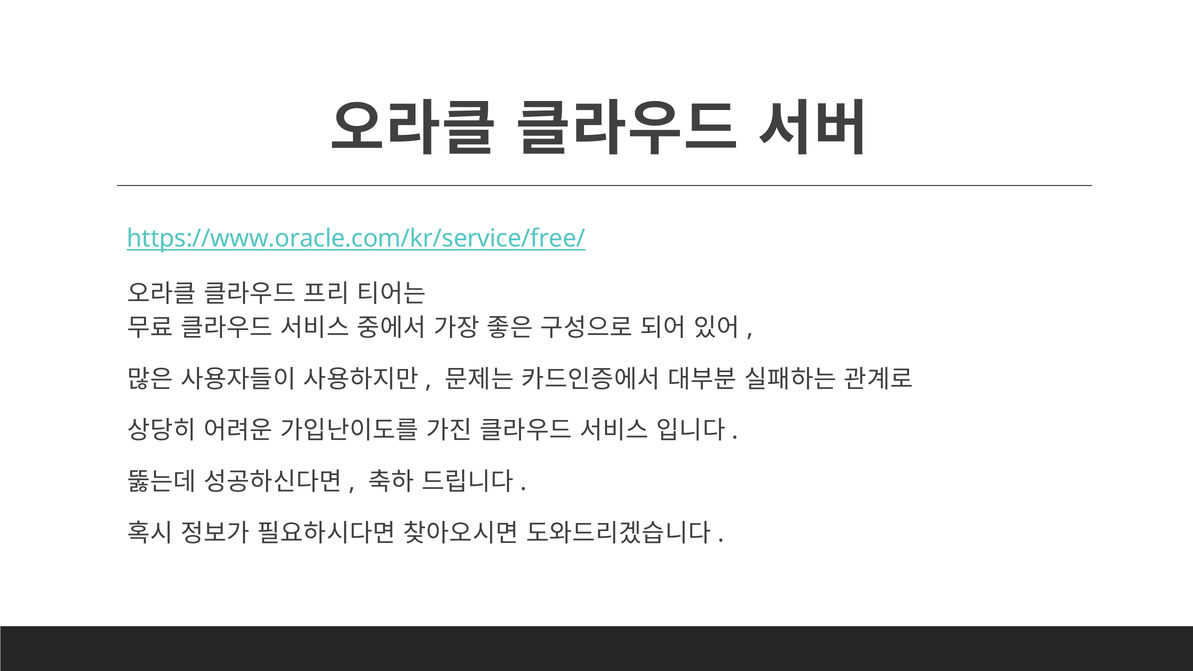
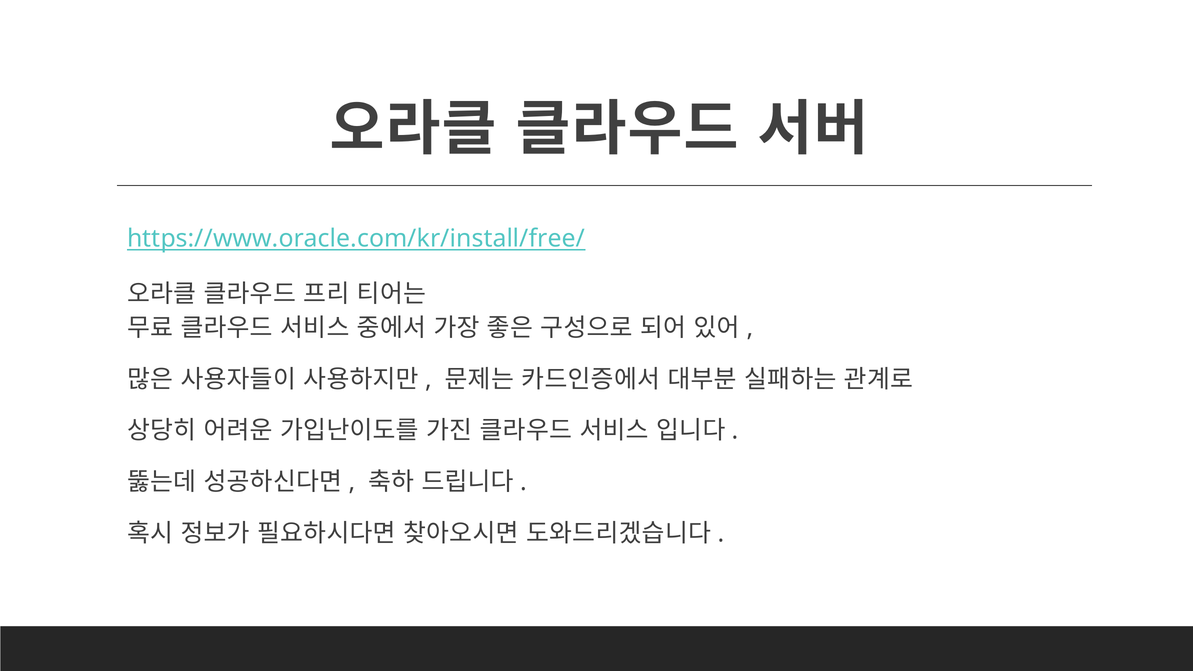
https://www.oracle.com/kr/service/free/: https://www.oracle.com/kr/service/free/ -> https://www.oracle.com/kr/install/free/
